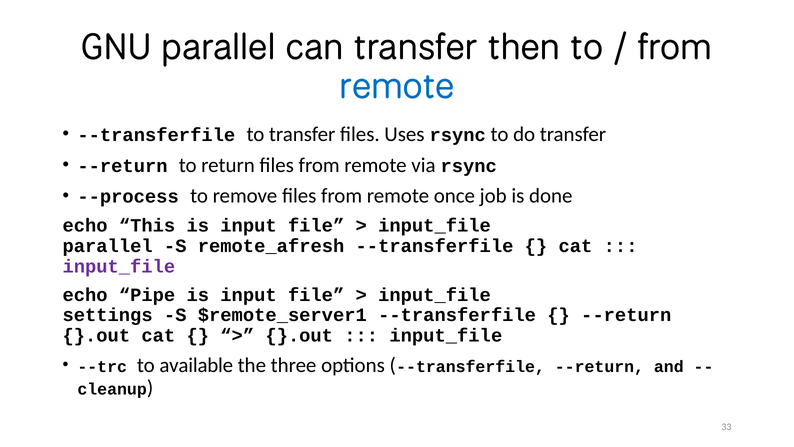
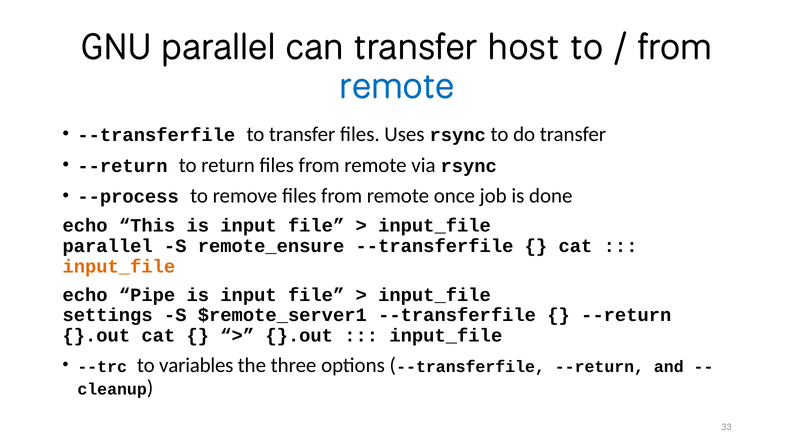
then: then -> host
remote_afresh: remote_afresh -> remote_ensure
input_file at (119, 266) colour: purple -> orange
available: available -> variables
